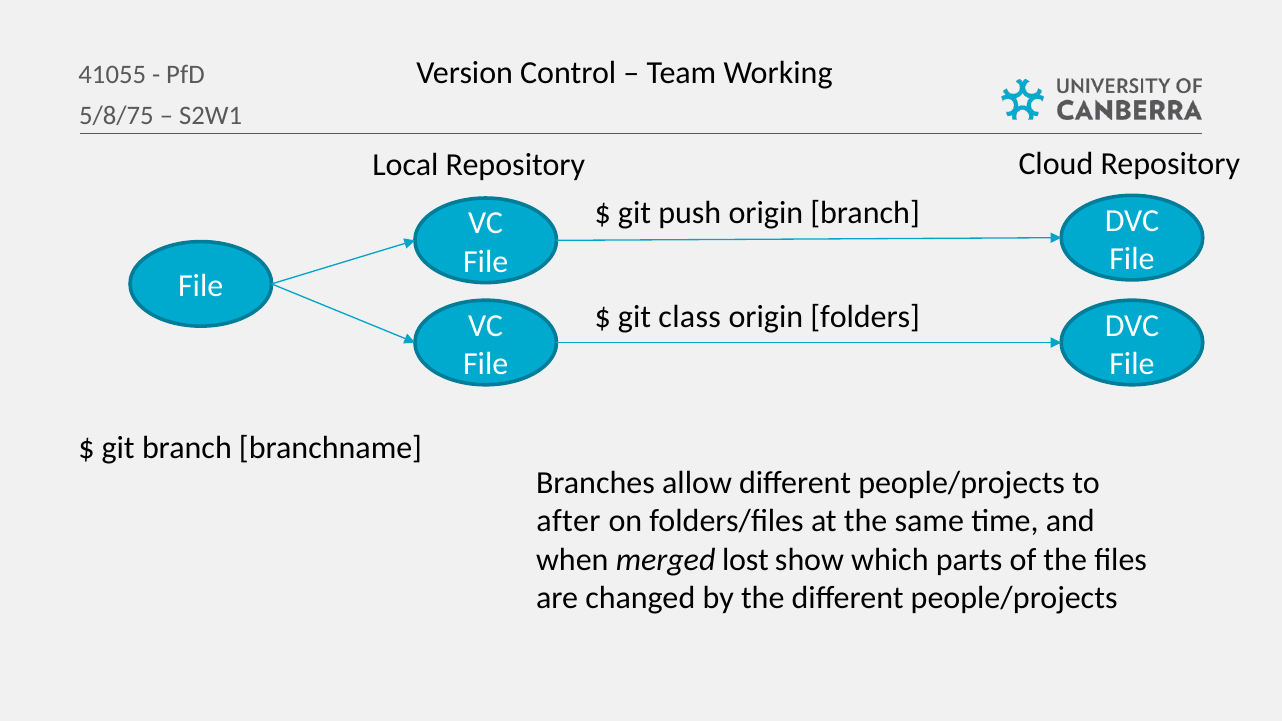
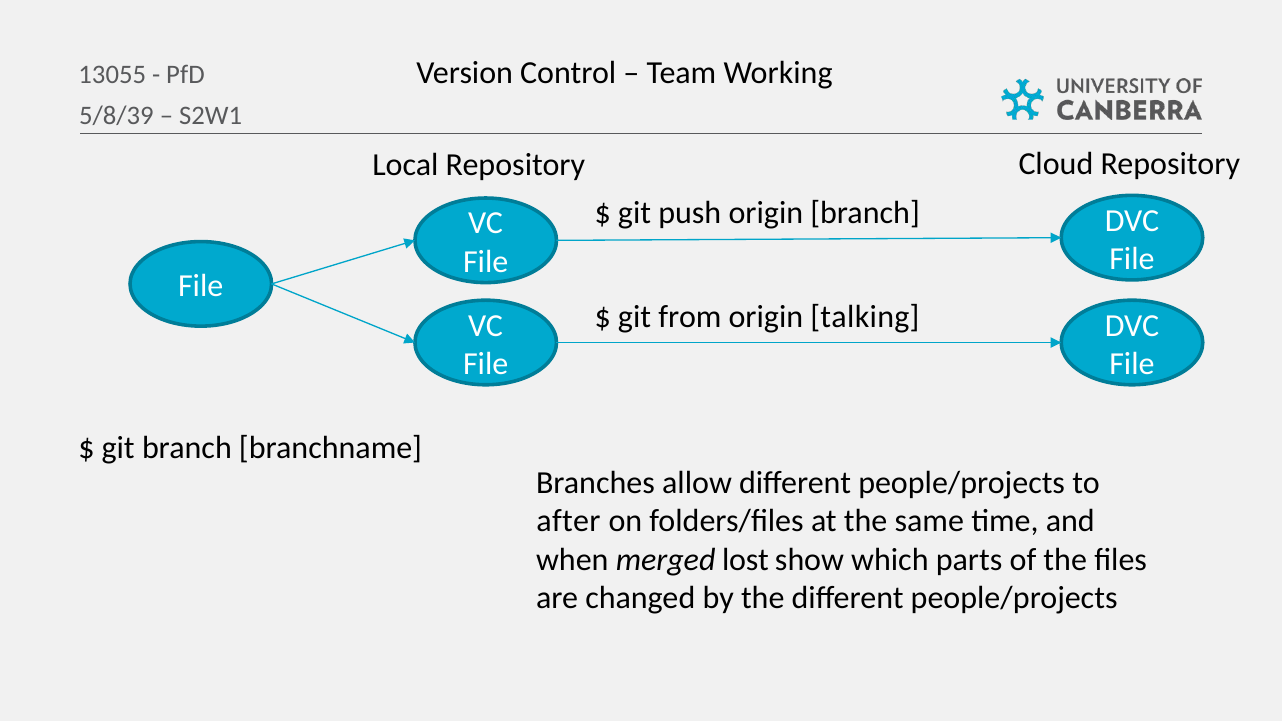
41055: 41055 -> 13055
5/8/75: 5/8/75 -> 5/8/39
class: class -> from
folders: folders -> talking
